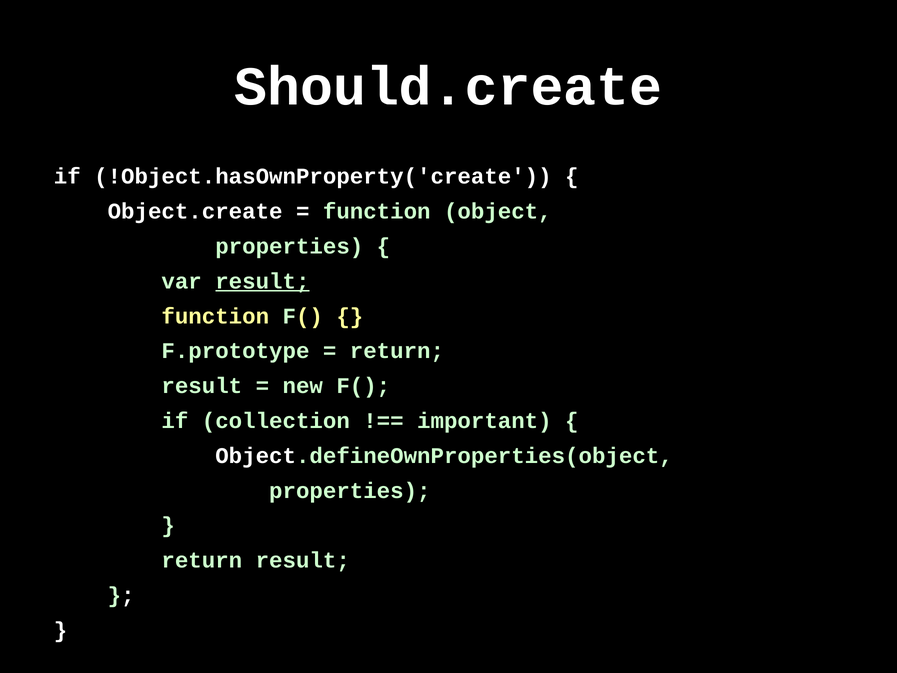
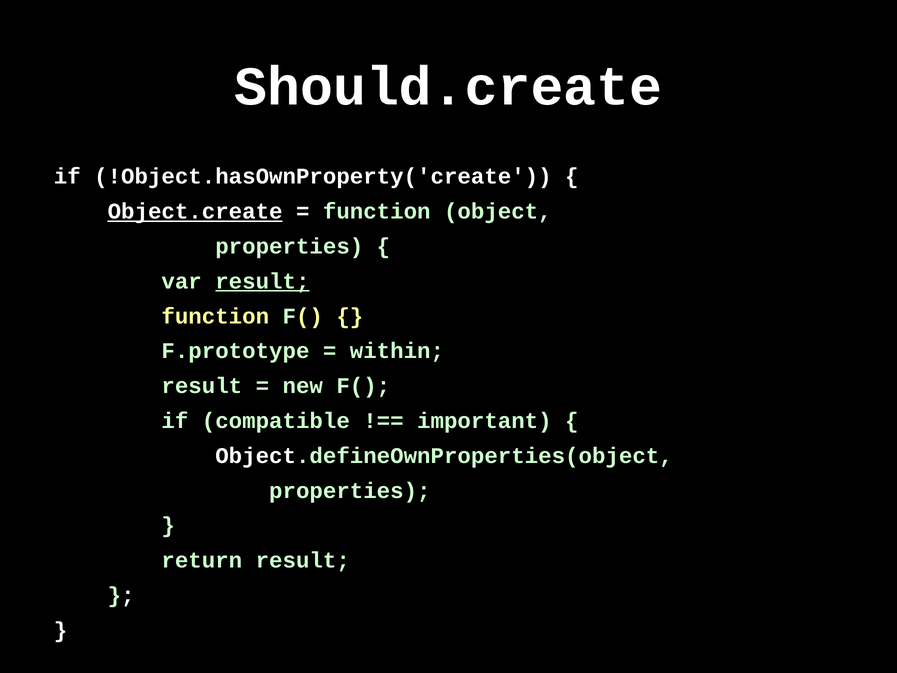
Object.create underline: none -> present
return at (397, 351): return -> within
collection: collection -> compatible
